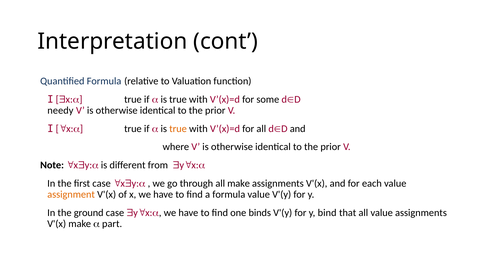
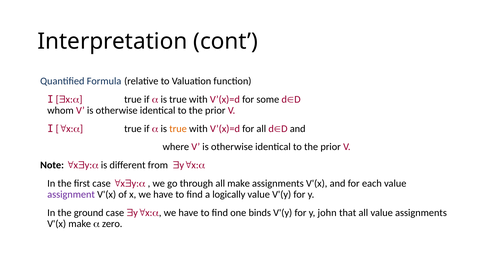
needy: needy -> whom
assignment colour: orange -> purple
a formula: formula -> logically
bind: bind -> john
part: part -> zero
